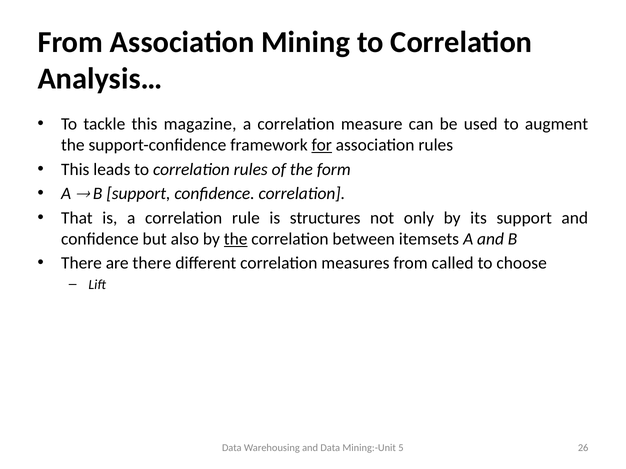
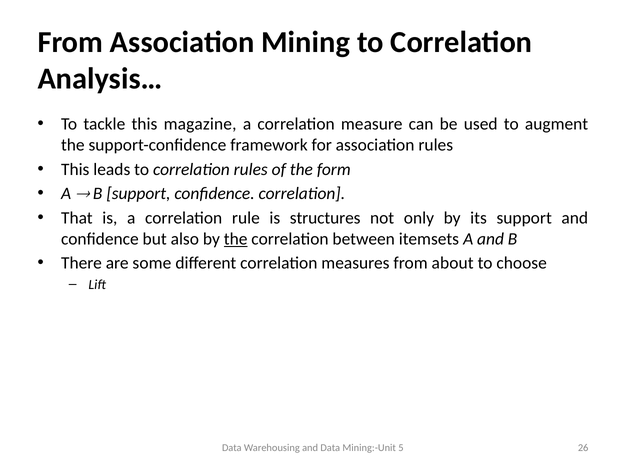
for underline: present -> none
are there: there -> some
called: called -> about
